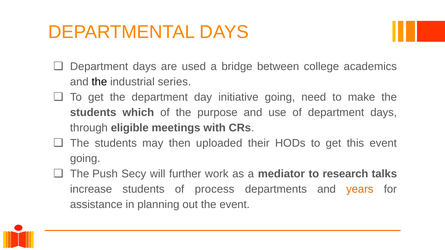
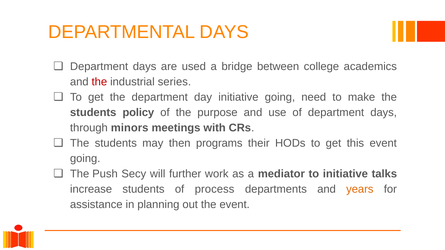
the at (99, 82) colour: black -> red
which: which -> policy
eligible: eligible -> minors
uploaded: uploaded -> programs
to research: research -> initiative
